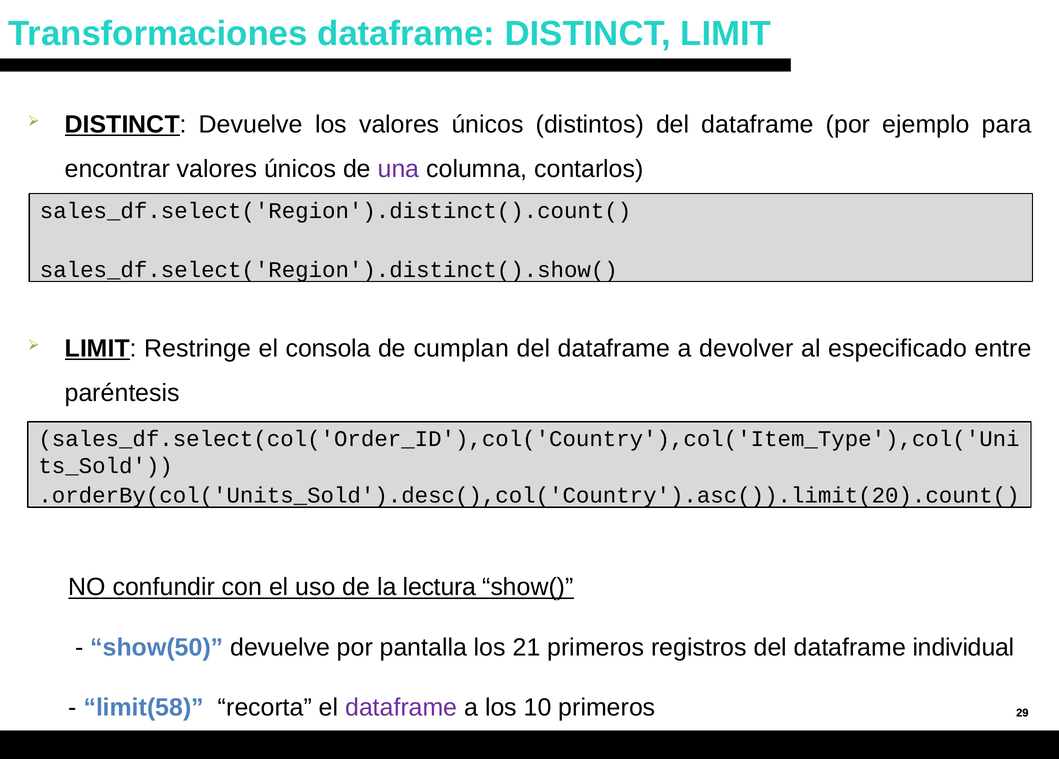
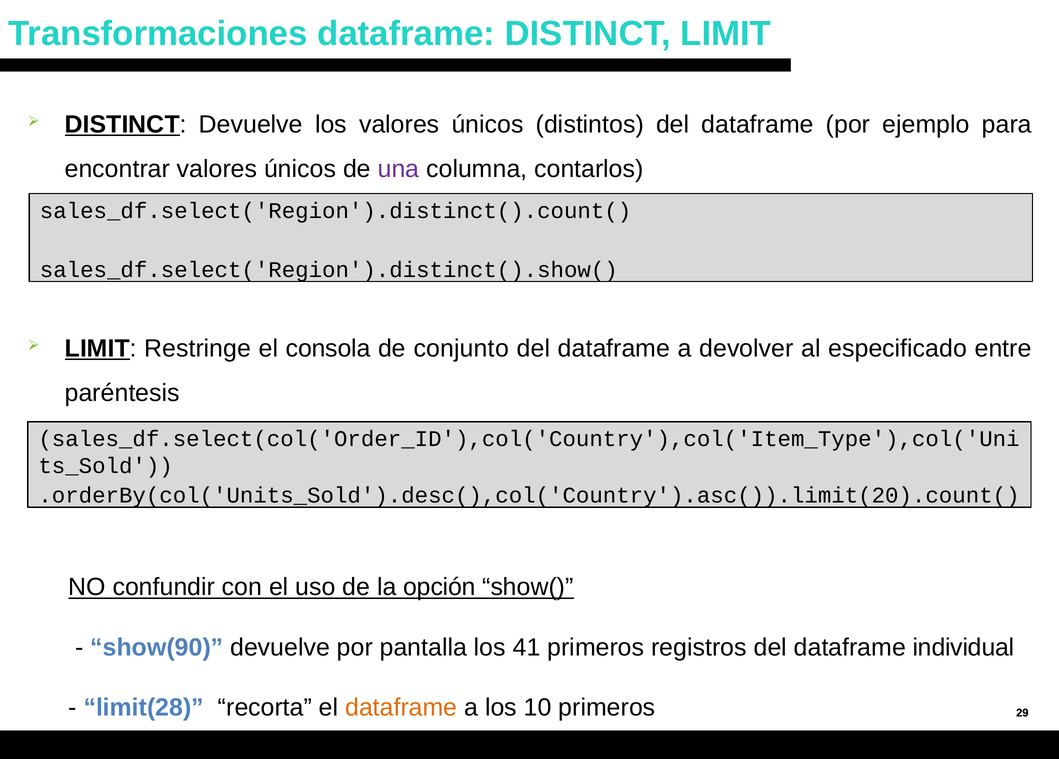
cumplan: cumplan -> conjunto
lectura: lectura -> opción
show(50: show(50 -> show(90
21: 21 -> 41
limit(58: limit(58 -> limit(28
dataframe at (401, 708) colour: purple -> orange
